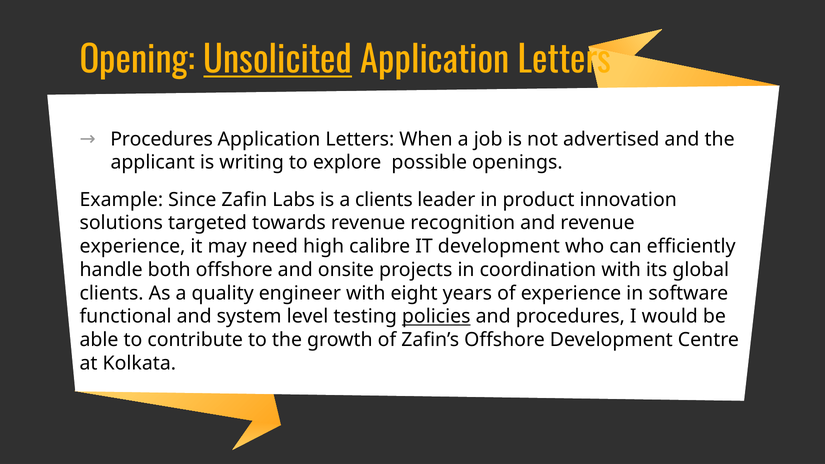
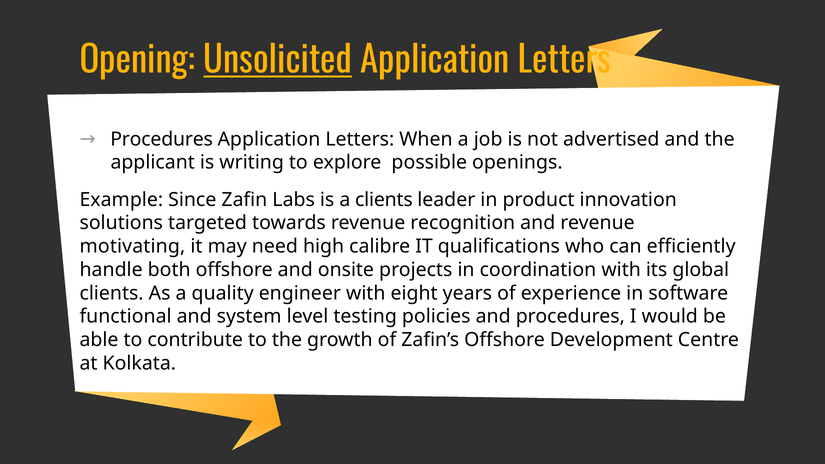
experience at (133, 246): experience -> motivating
IT development: development -> qualifications
policies underline: present -> none
